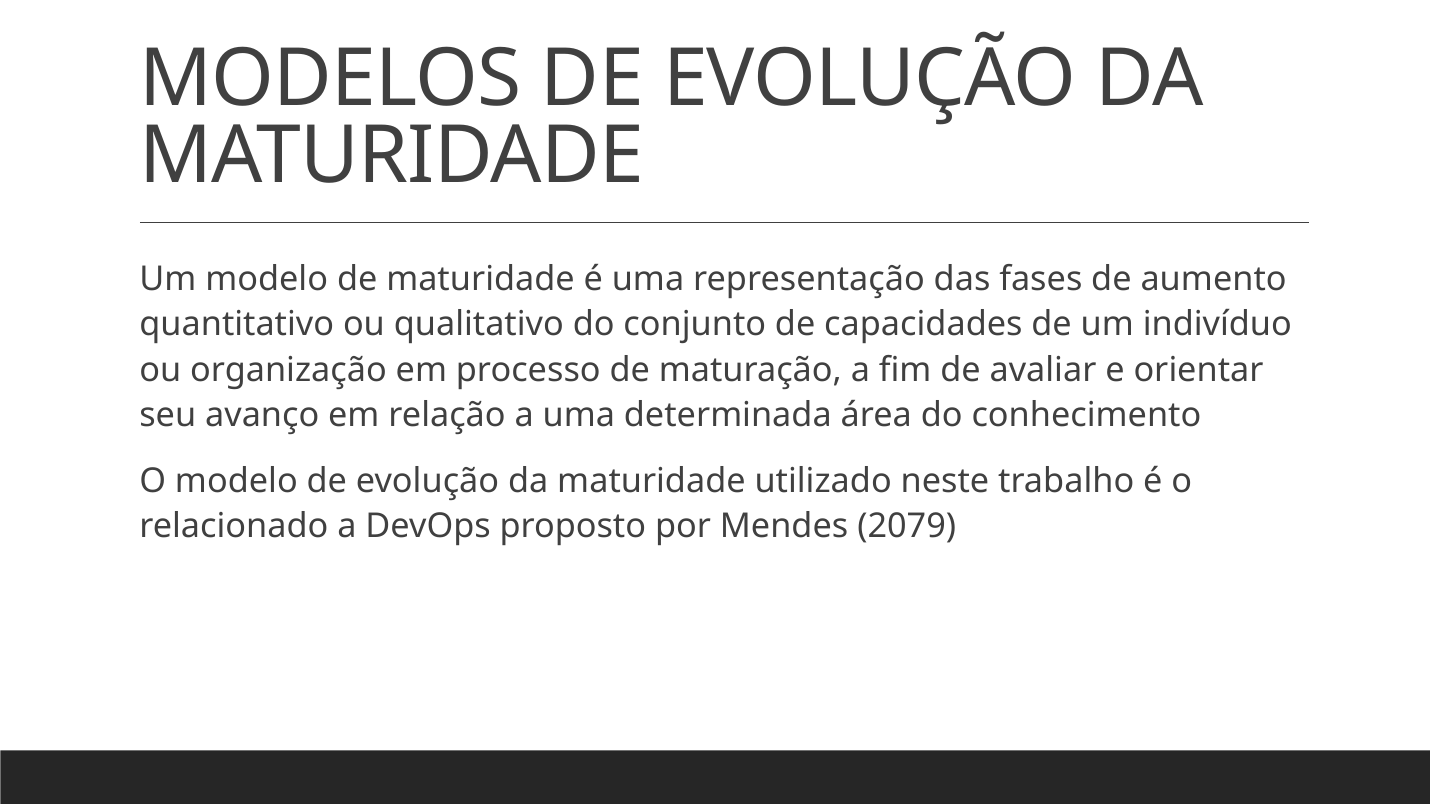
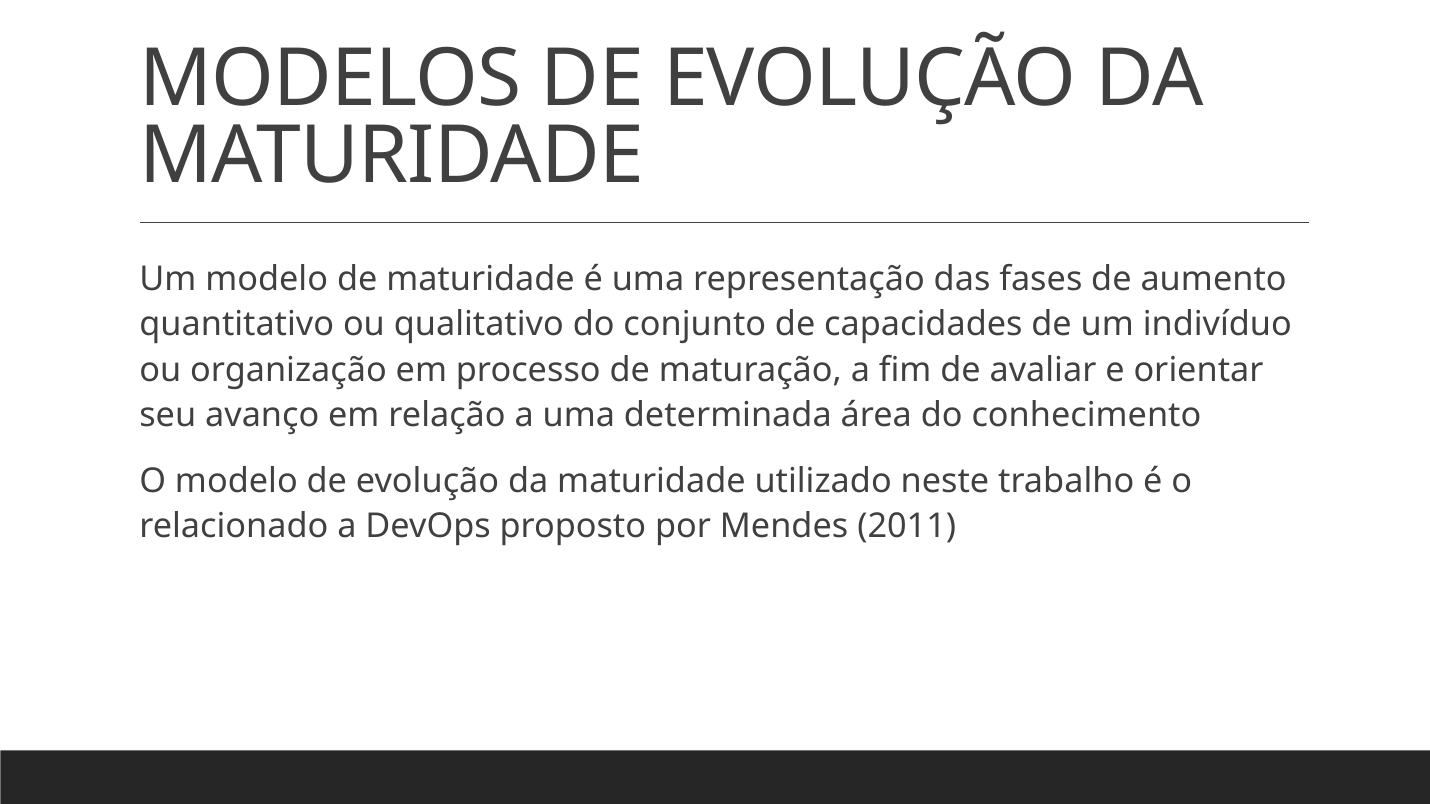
2079: 2079 -> 2011
